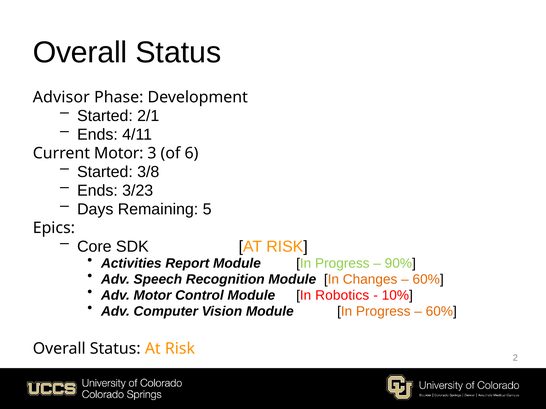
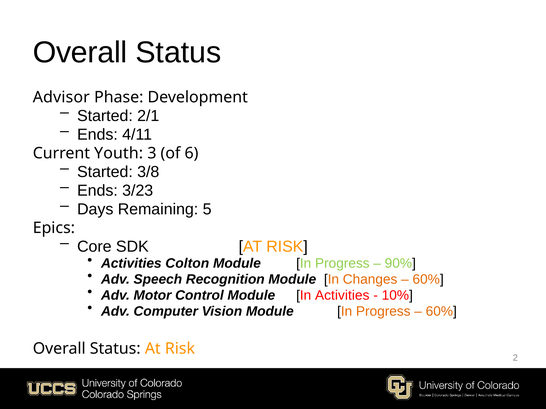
Current Motor: Motor -> Youth
Report: Report -> Colton
In Robotics: Robotics -> Activities
